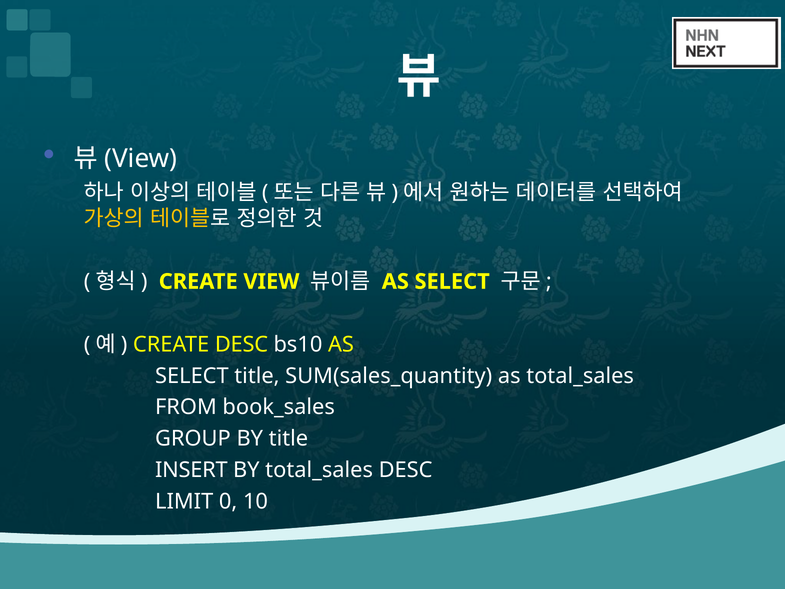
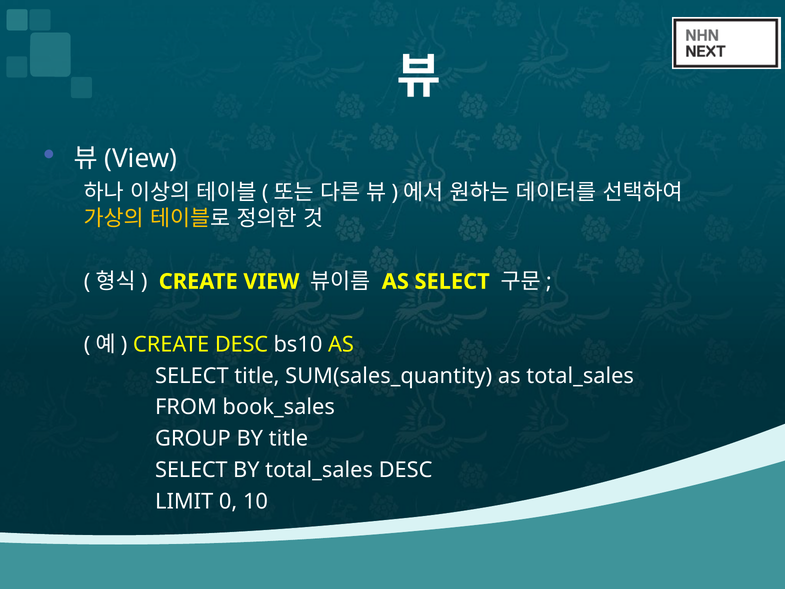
INSERT at (191, 470): INSERT -> SELECT
